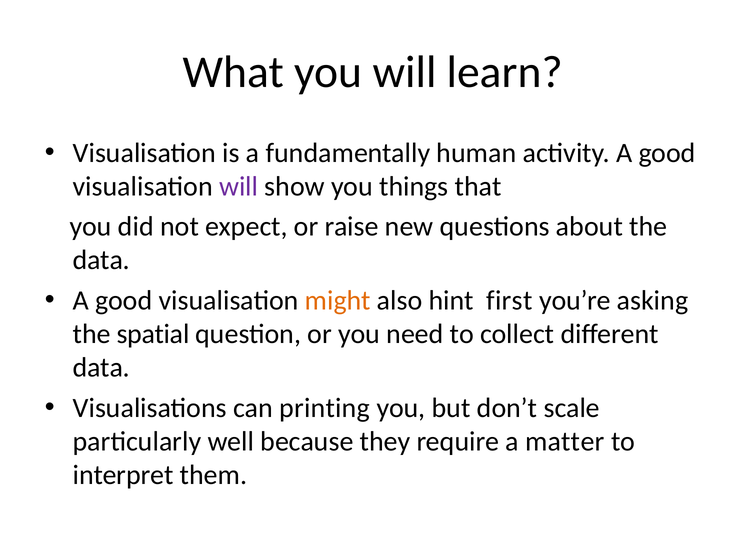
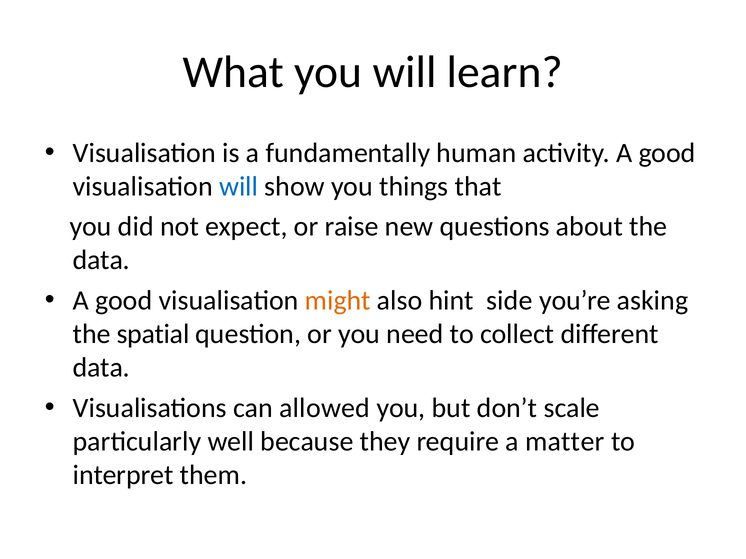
will at (239, 187) colour: purple -> blue
first: first -> side
printing: printing -> allowed
